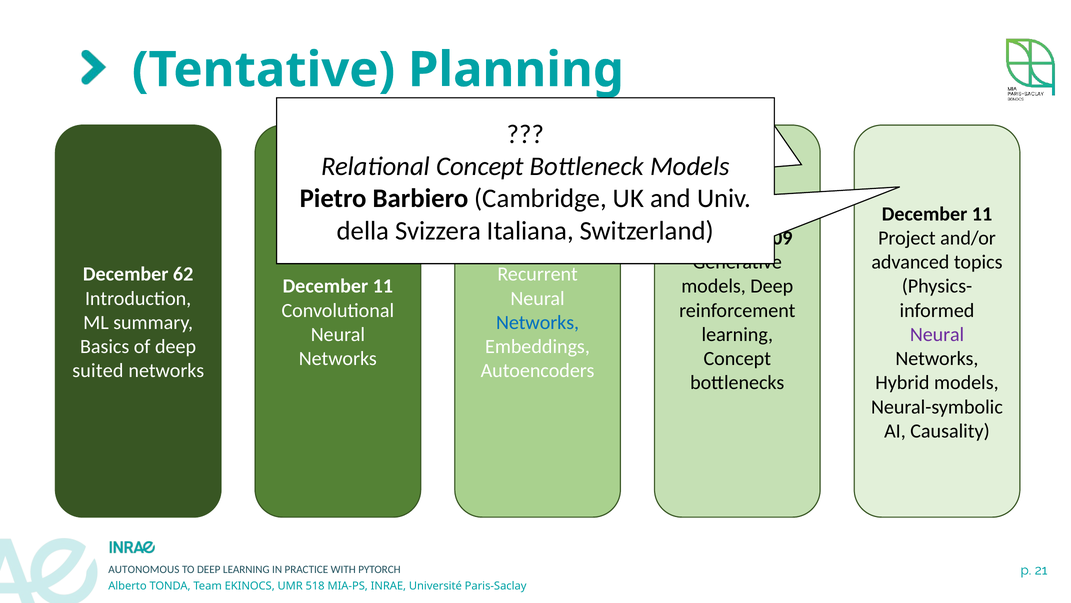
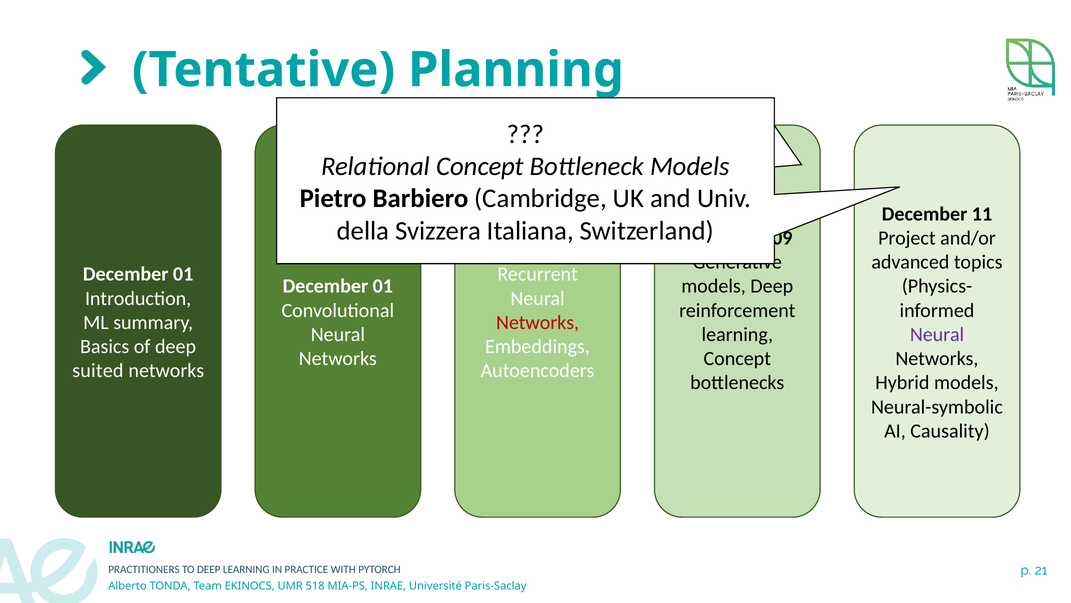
62 at (183, 274): 62 -> 01
11 at (383, 286): 11 -> 01
Networks at (538, 322) colour: blue -> red
AUTONOMOUS: AUTONOMOUS -> PRACTITIONERS
